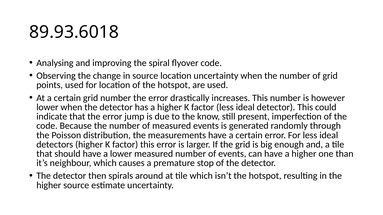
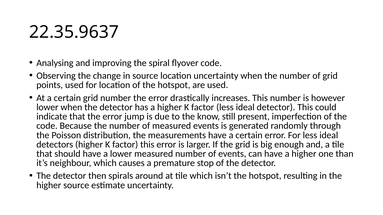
89.93.6018: 89.93.6018 -> 22.35.9637
